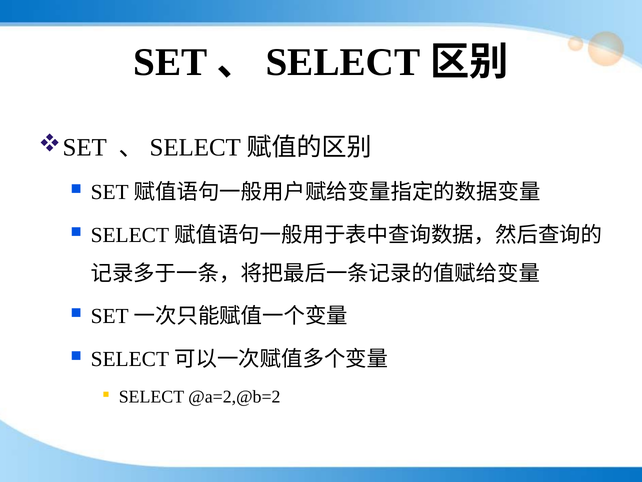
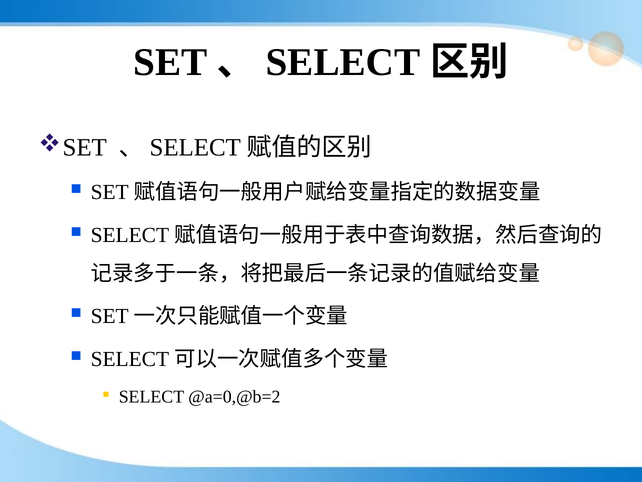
@a=2,@b=2: @a=2,@b=2 -> @a=0,@b=2
